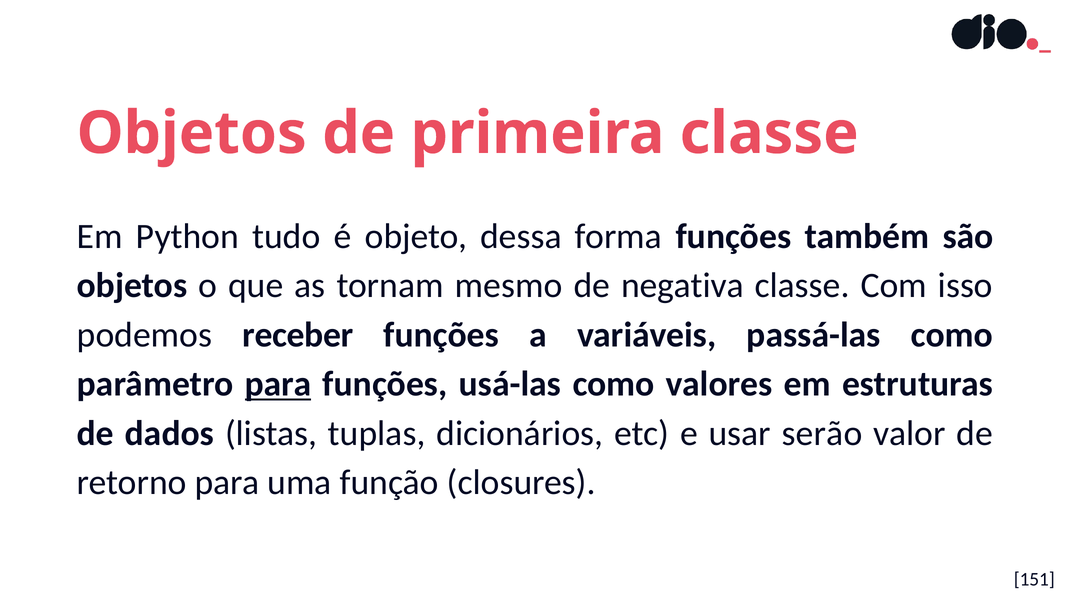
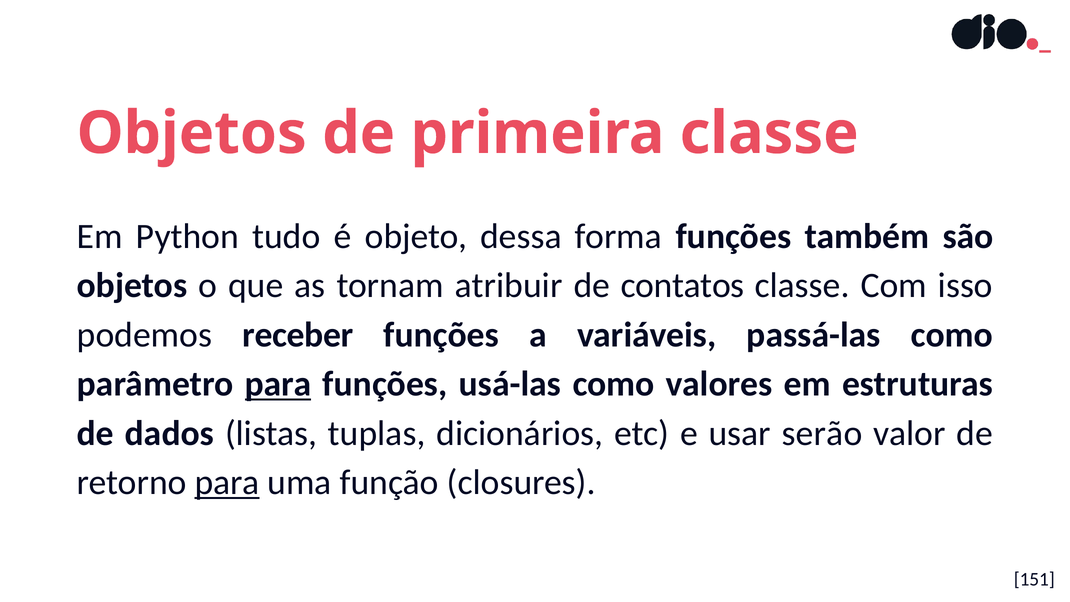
mesmo: mesmo -> atribuir
negativa: negativa -> contatos
para at (227, 482) underline: none -> present
